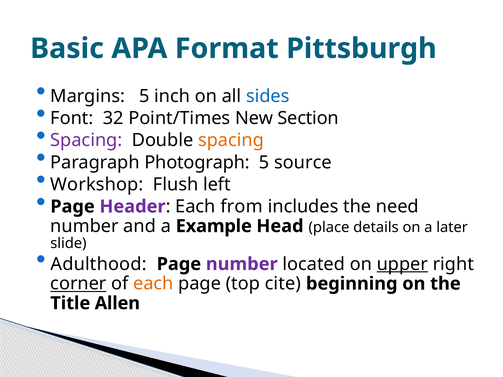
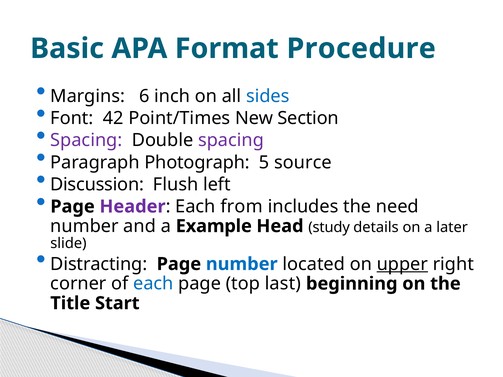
Pittsburgh: Pittsburgh -> Procedure
Margins 5: 5 -> 6
32: 32 -> 42
spacing at (231, 140) colour: orange -> purple
Workshop: Workshop -> Discussion
place: place -> study
Adulthood: Adulthood -> Distracting
number at (242, 264) colour: purple -> blue
corner underline: present -> none
each at (153, 284) colour: orange -> blue
cite: cite -> last
Allen: Allen -> Start
